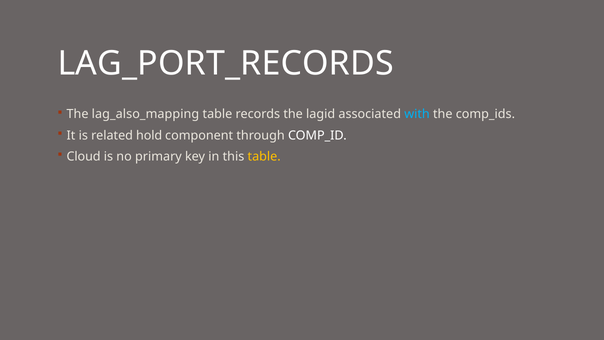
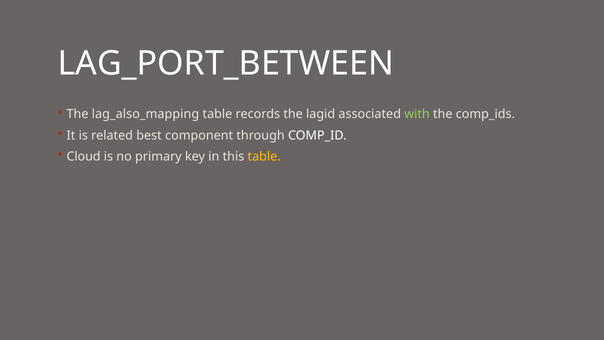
LAG_PORT_RECORDS: LAG_PORT_RECORDS -> LAG_PORT_BETWEEN
with colour: light blue -> light green
hold: hold -> best
